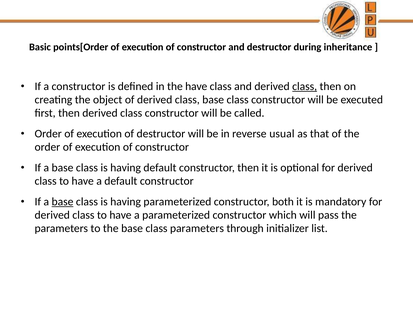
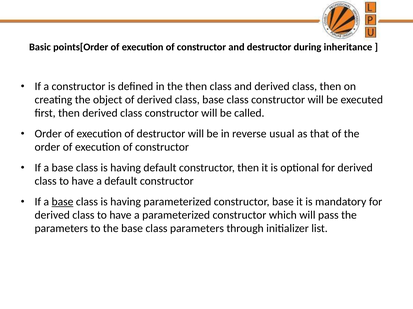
the have: have -> then
class at (305, 86) underline: present -> none
constructor both: both -> base
